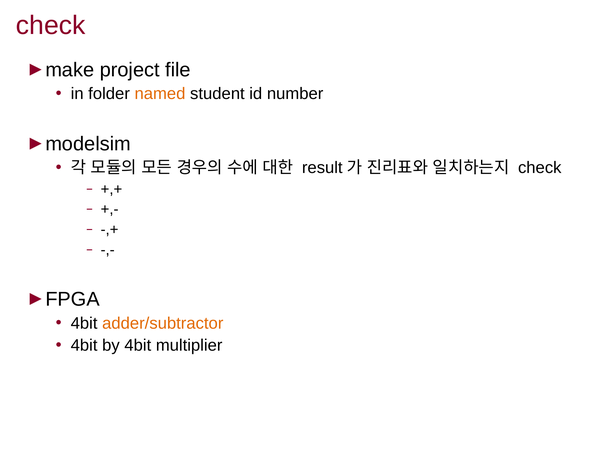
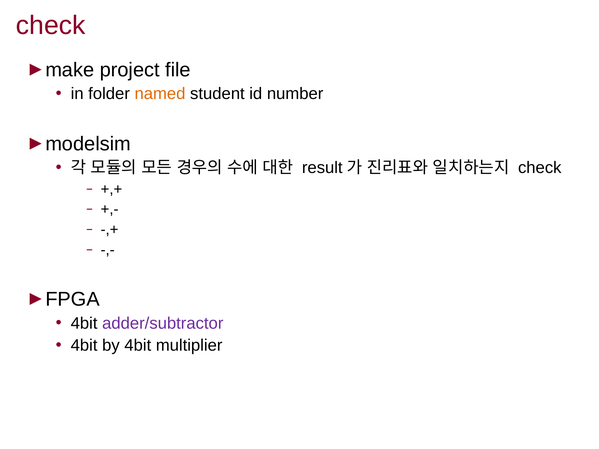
adder/subtractor colour: orange -> purple
